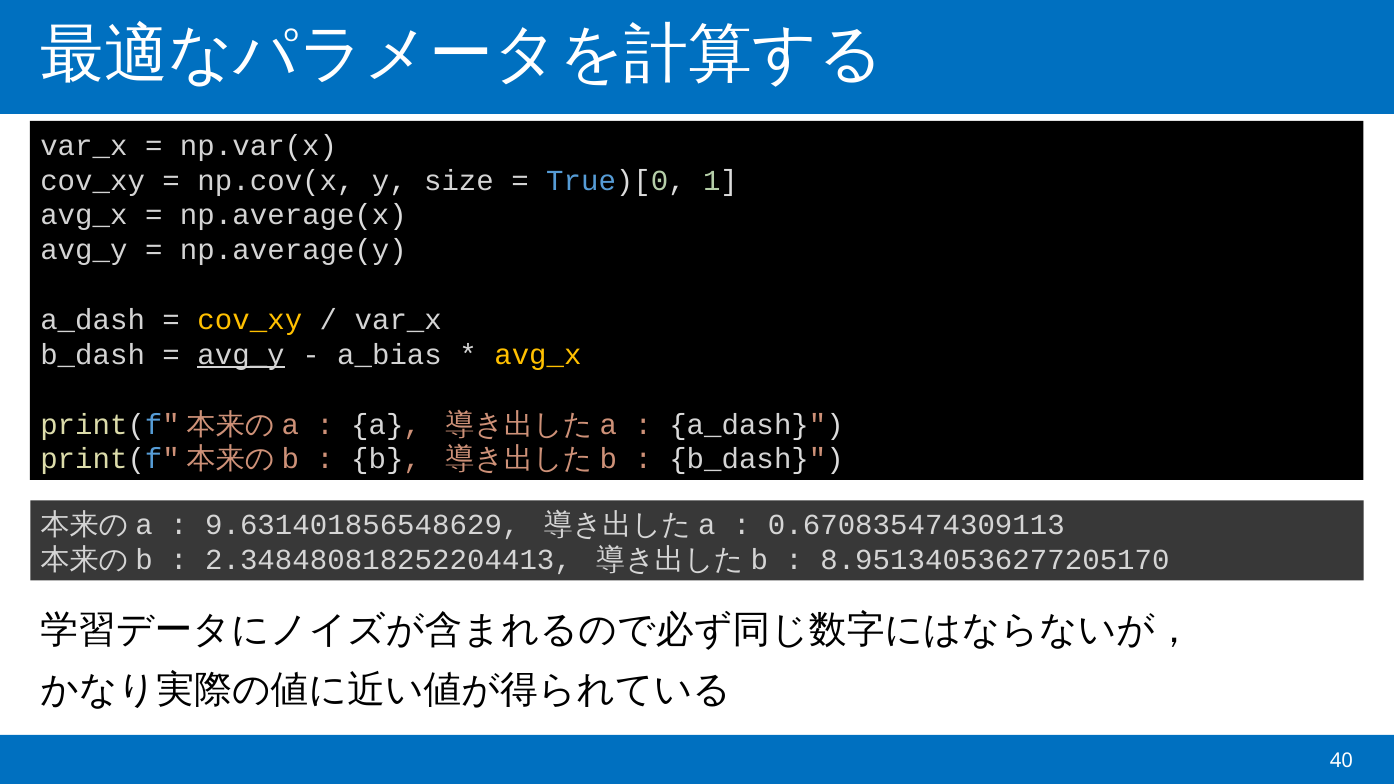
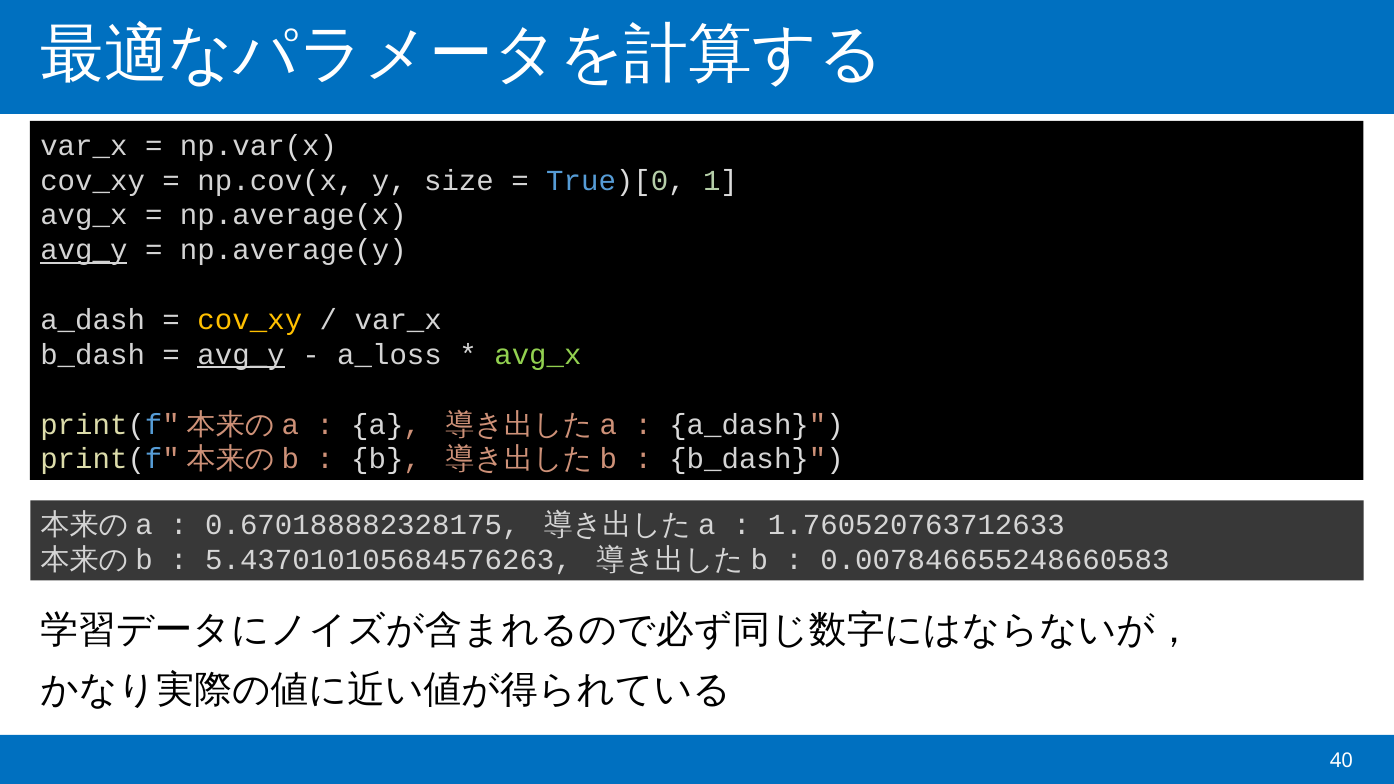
avg_y at (84, 250) underline: none -> present
a_bias: a_bias -> a_loss
avg_x at (538, 355) colour: yellow -> light green
9.631401856548629: 9.631401856548629 -> 0.670188882328175
0.670835474309113: 0.670835474309113 -> 1.760520763712633
2.348480818252204413: 2.348480818252204413 -> 5.437010105684576263
8.951340536277205170: 8.951340536277205170 -> 0.007846655248660583
